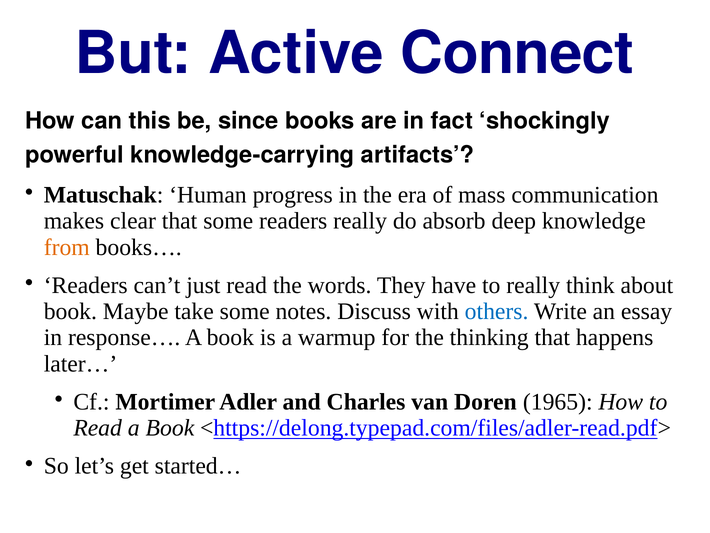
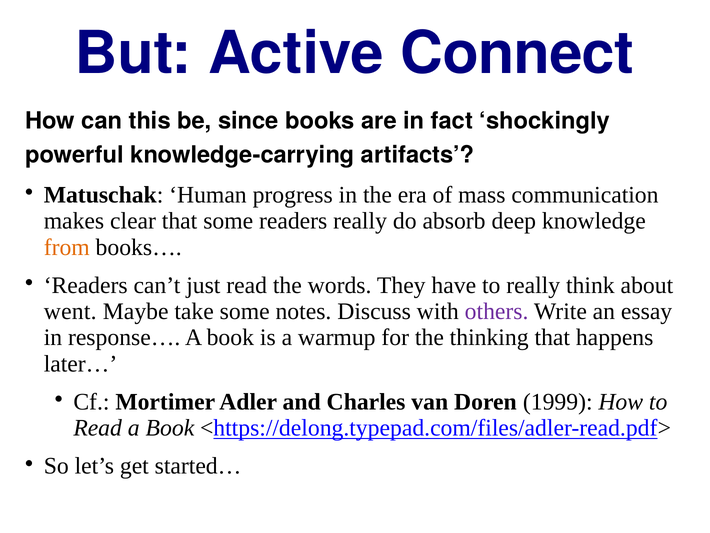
book at (70, 311): book -> went
others colour: blue -> purple
1965: 1965 -> 1999
